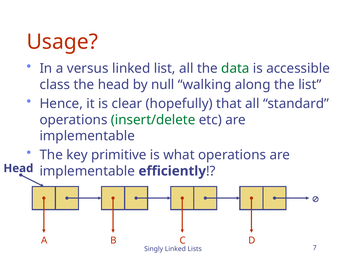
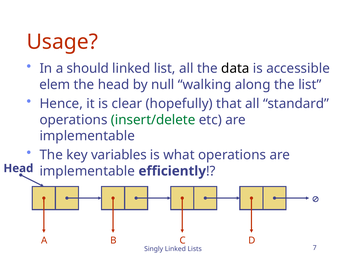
versus: versus -> should
data colour: green -> black
class: class -> elem
primitive: primitive -> variables
